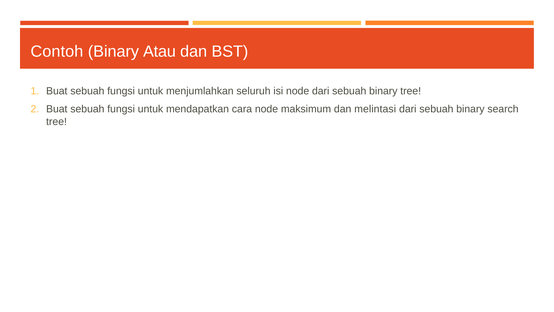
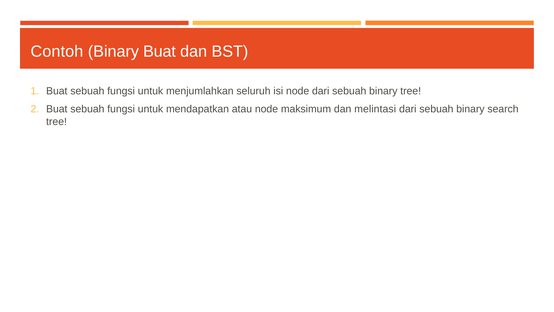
Binary Atau: Atau -> Buat
cara: cara -> atau
